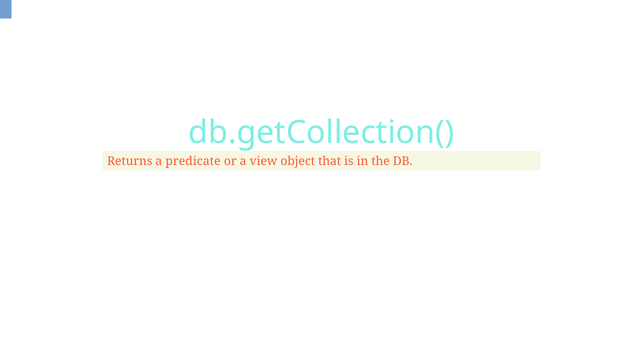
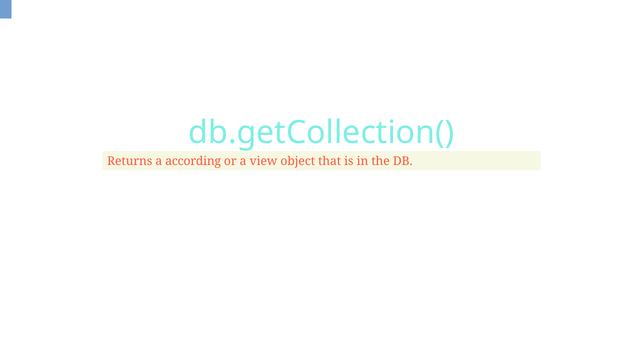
predicate: predicate -> according
